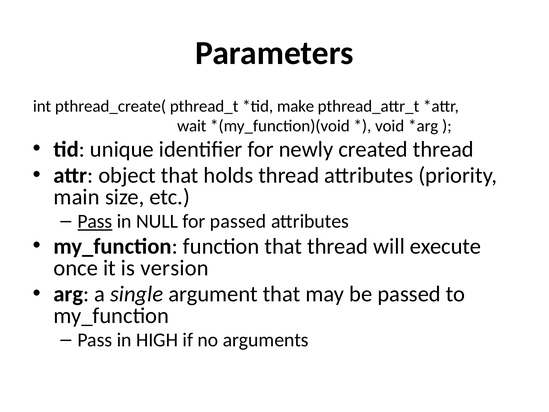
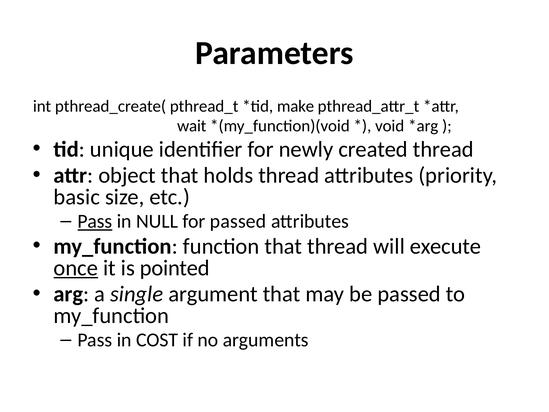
main: main -> basic
once underline: none -> present
version: version -> pointed
HIGH: HIGH -> COST
